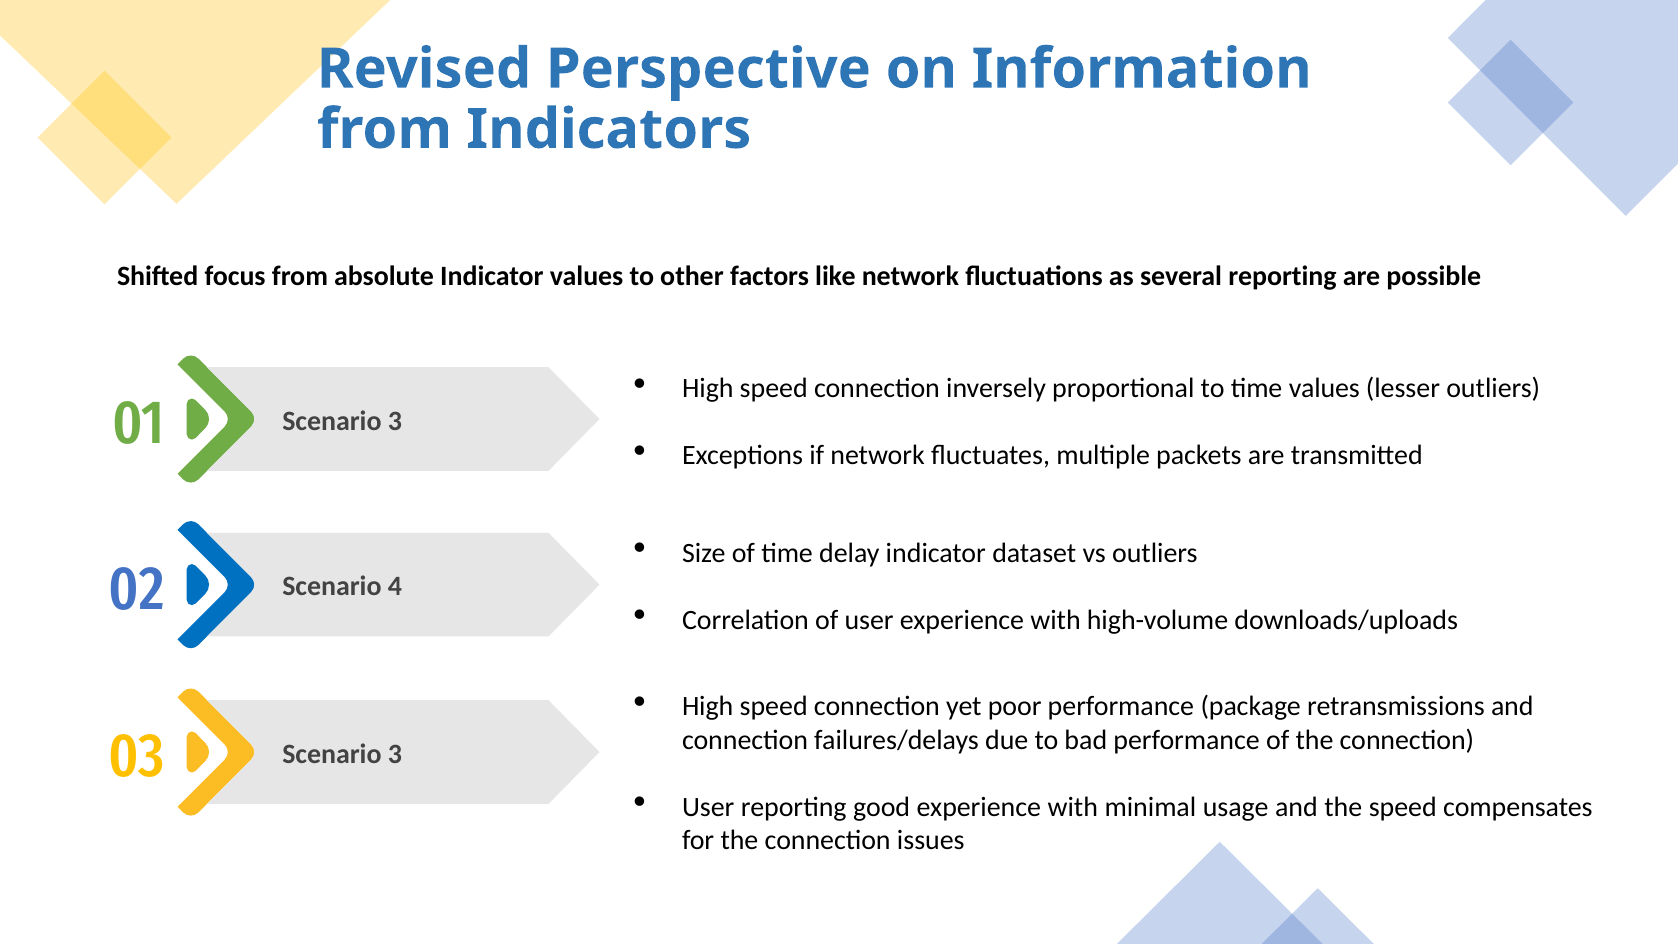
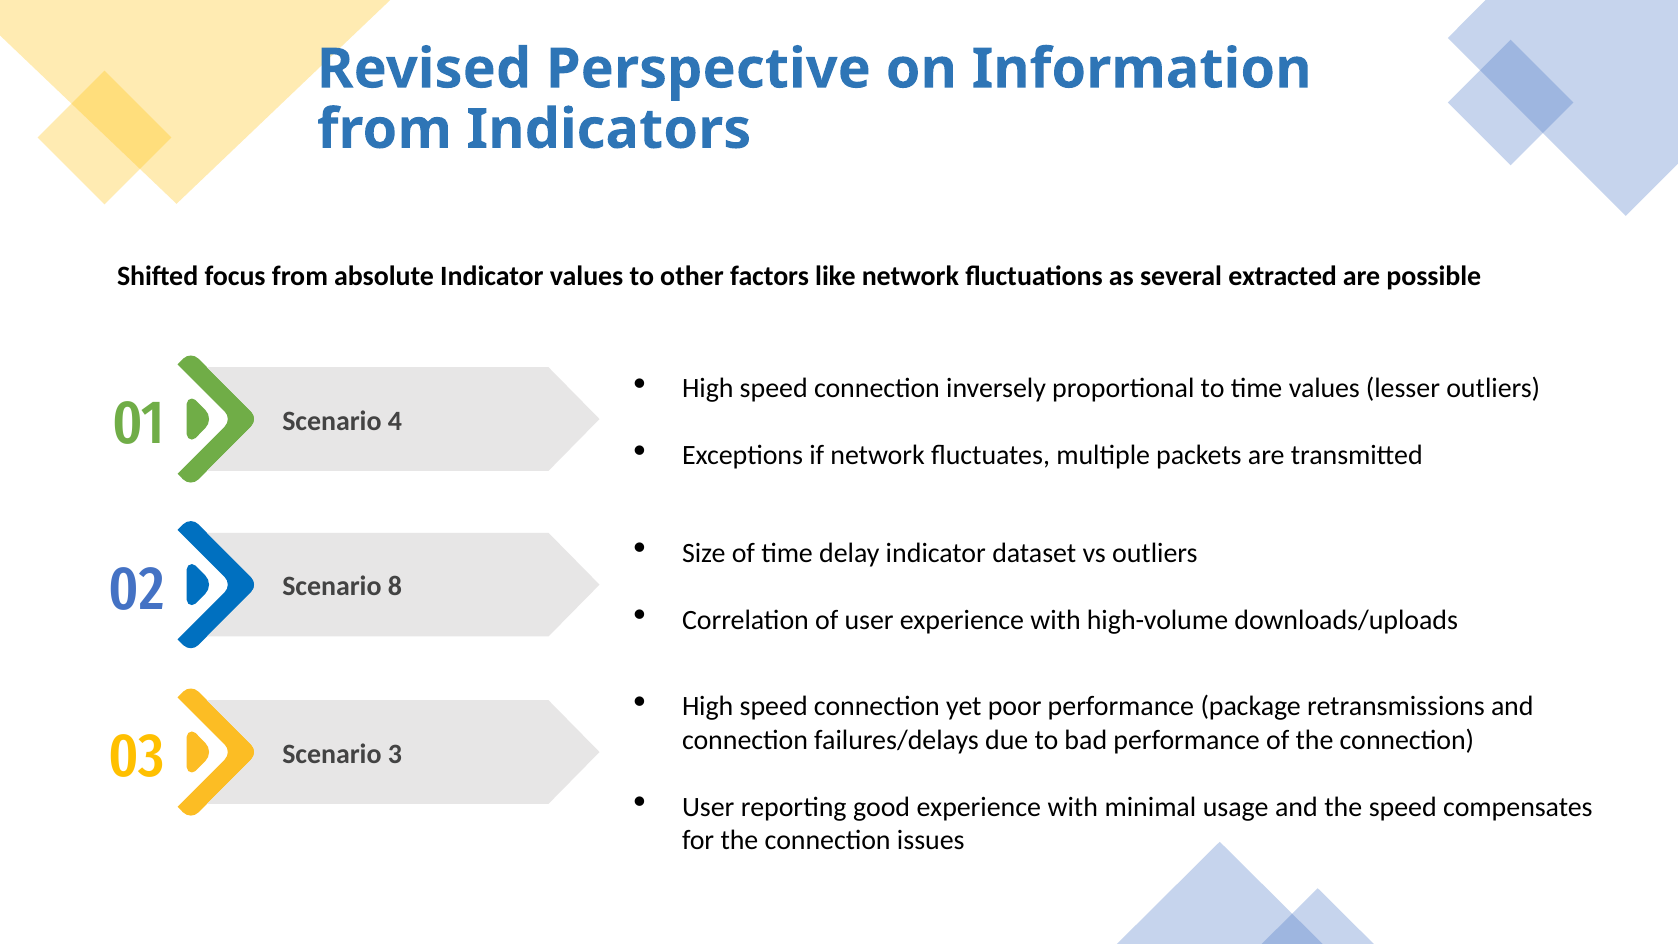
several reporting: reporting -> extracted
01 Scenario 3: 3 -> 4
4: 4 -> 8
